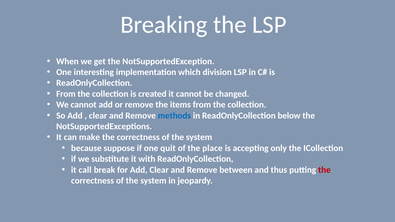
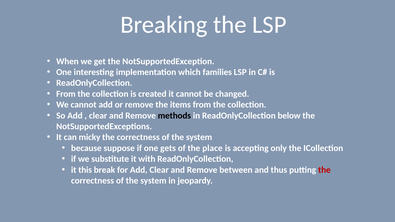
division: division -> families
methods colour: blue -> black
make: make -> micky
quit: quit -> gets
call: call -> this
